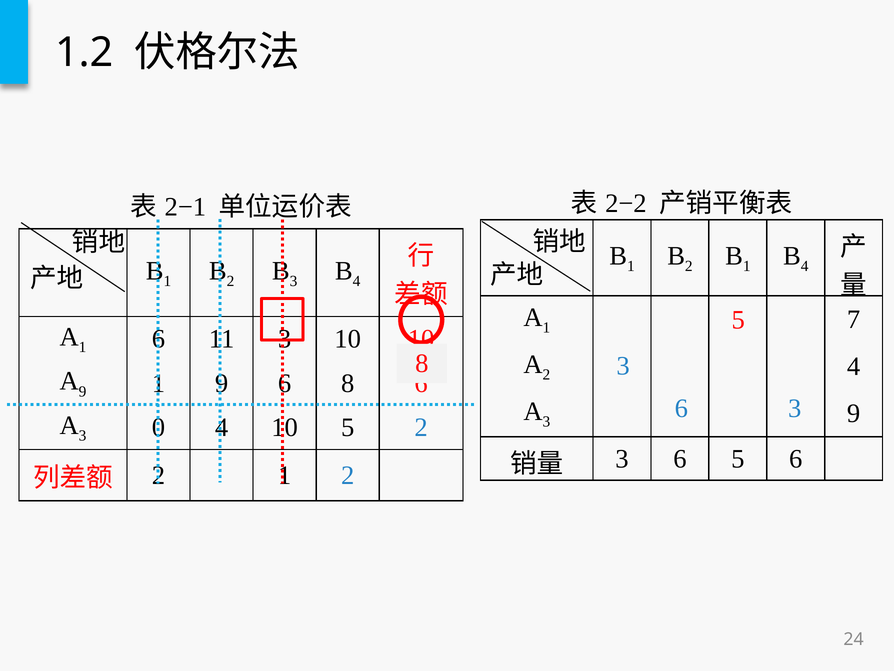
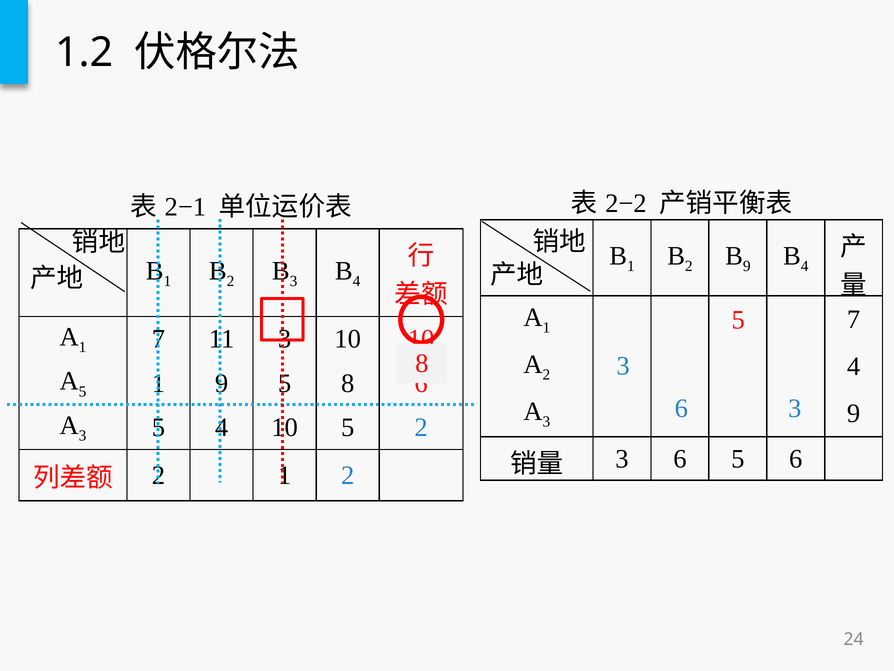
1 at (747, 266): 1 -> 9
6 at (159, 339): 6 -> 7
9 at (83, 391): 9 -> 5
9 6: 6 -> 5
0 at (159, 427): 0 -> 5
